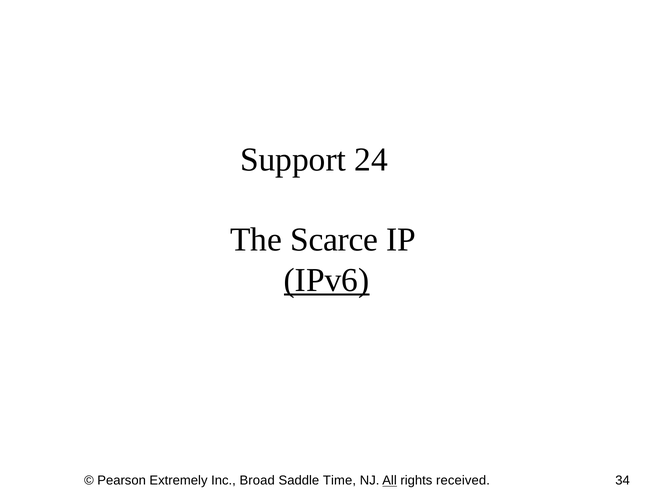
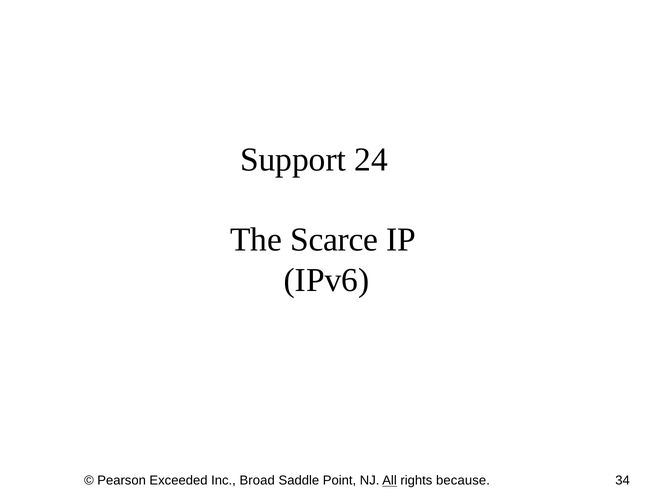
IPv6 underline: present -> none
Extremely: Extremely -> Exceeded
Time: Time -> Point
received: received -> because
